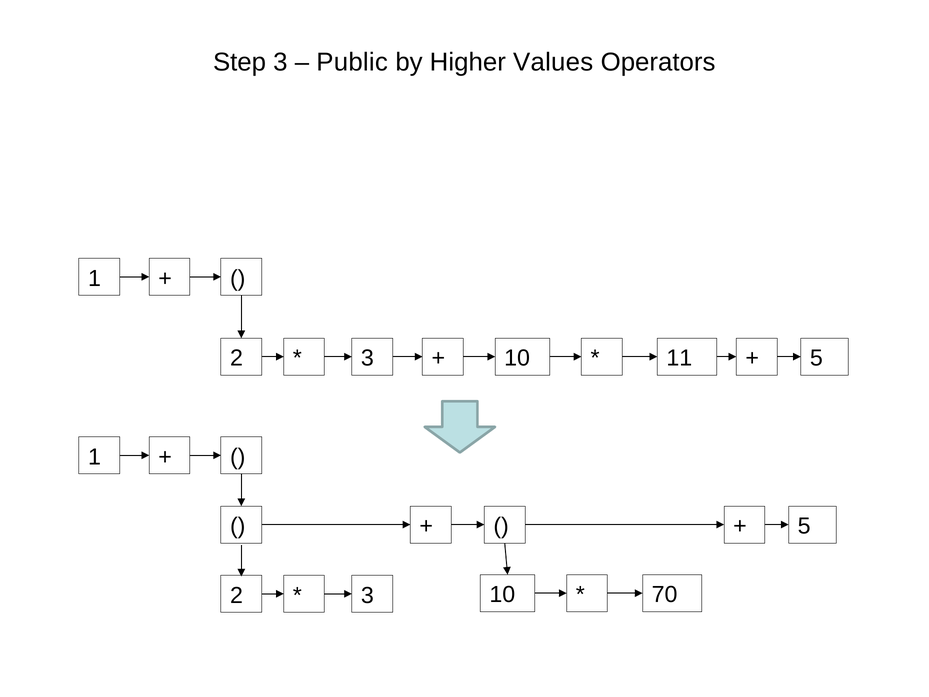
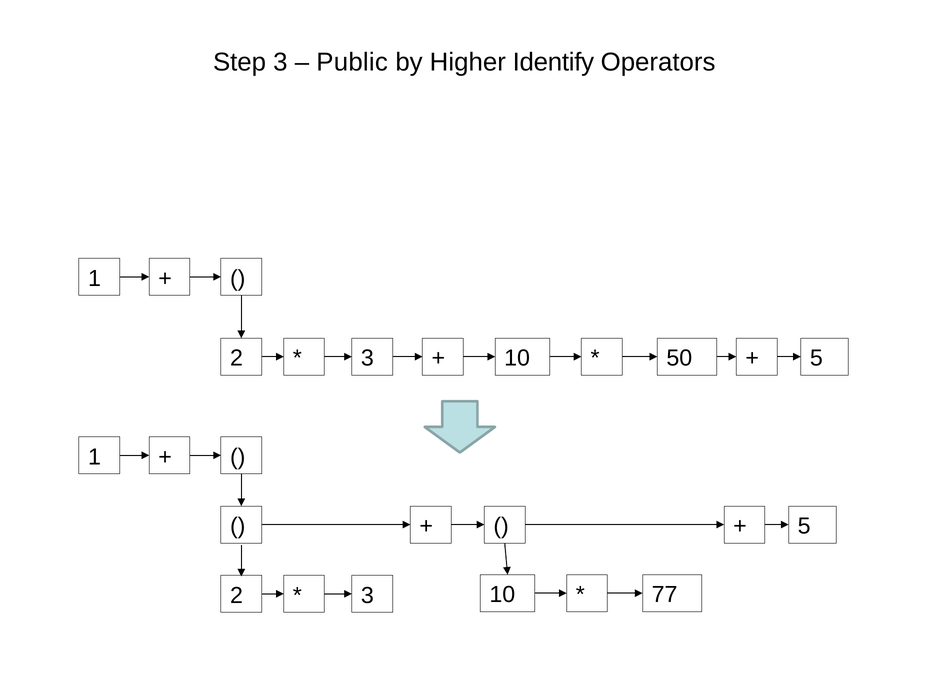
Values: Values -> Identify
11: 11 -> 50
70: 70 -> 77
